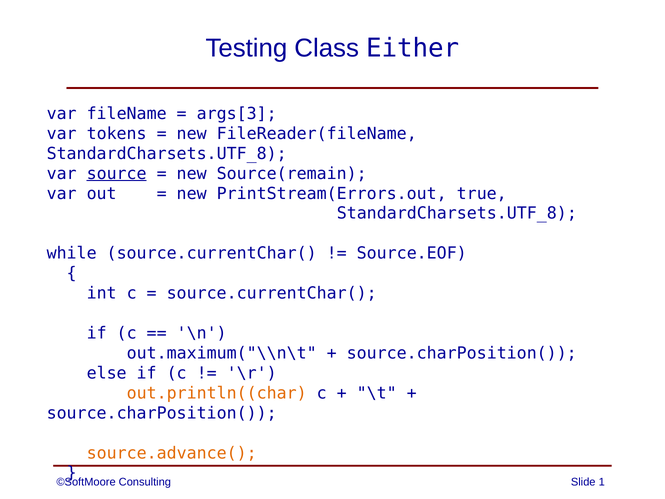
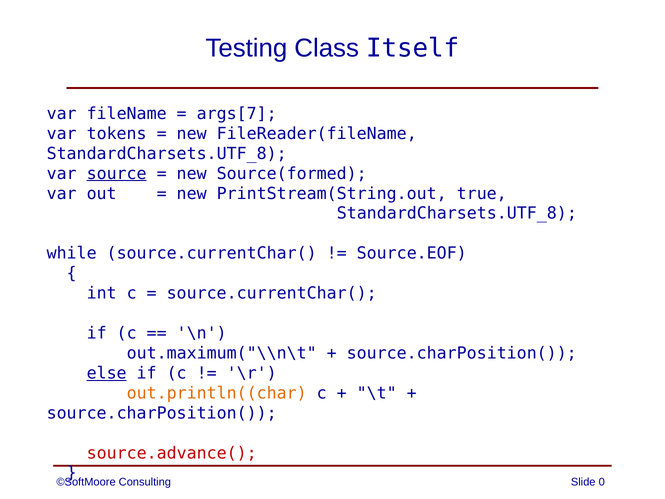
Either: Either -> Itself
args[3: args[3 -> args[7
Source(remain: Source(remain -> Source(formed
PrintStream(Errors.out: PrintStream(Errors.out -> PrintStream(String.out
else underline: none -> present
source.advance( colour: orange -> red
1: 1 -> 0
